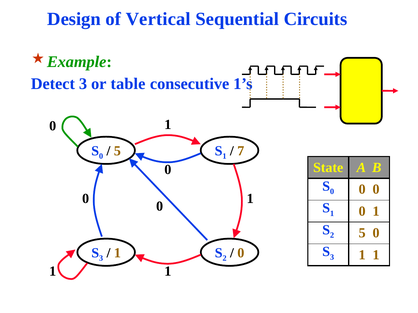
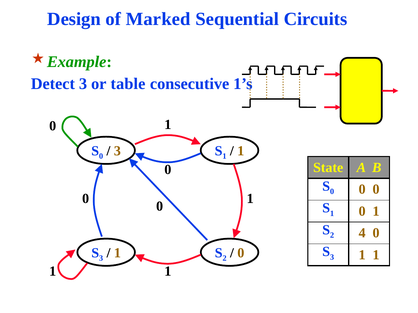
Vertical: Vertical -> Marked
5 at (117, 151): 5 -> 3
7 at (241, 151): 7 -> 1
5 at (362, 233): 5 -> 4
